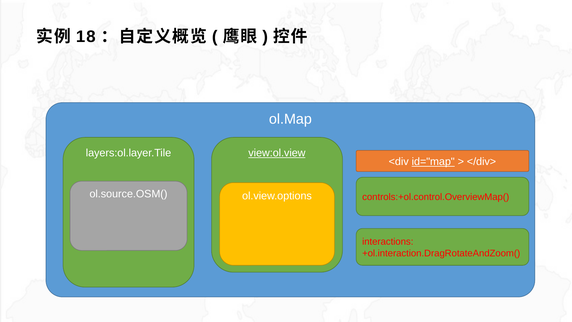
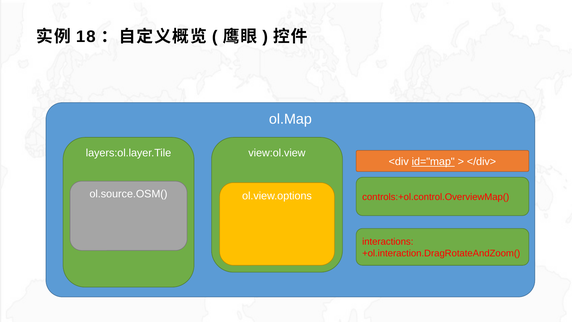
view:ol.view underline: present -> none
